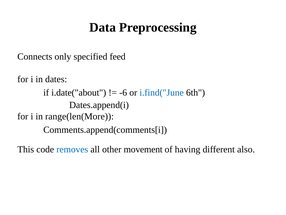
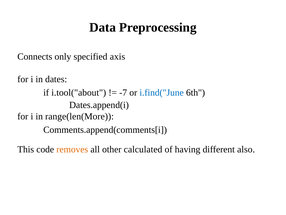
feed: feed -> axis
i.date("about: i.date("about -> i.tool("about
-6: -6 -> -7
removes colour: blue -> orange
movement: movement -> calculated
